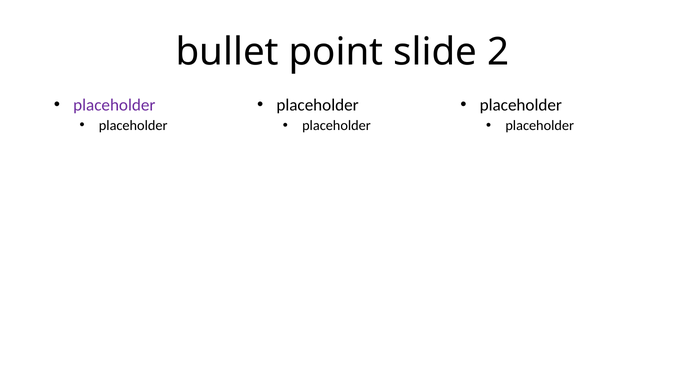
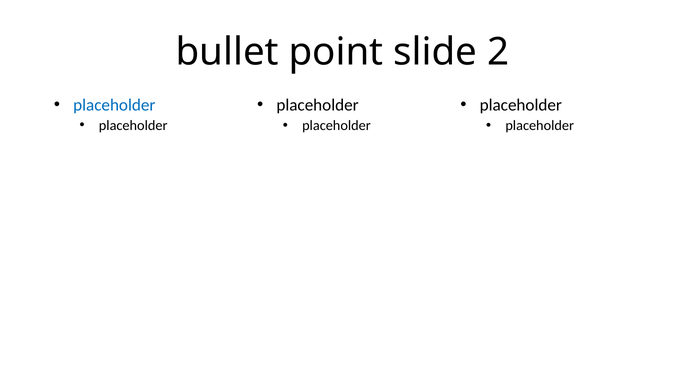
placeholder at (114, 105) colour: purple -> blue
